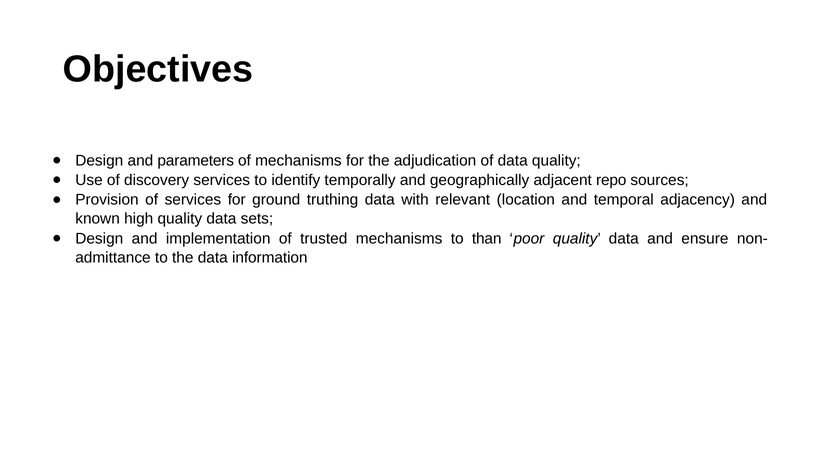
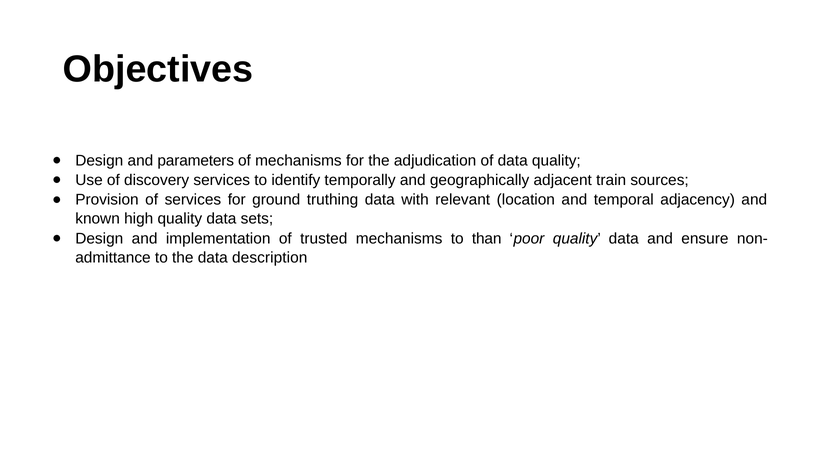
repo: repo -> train
information: information -> description
